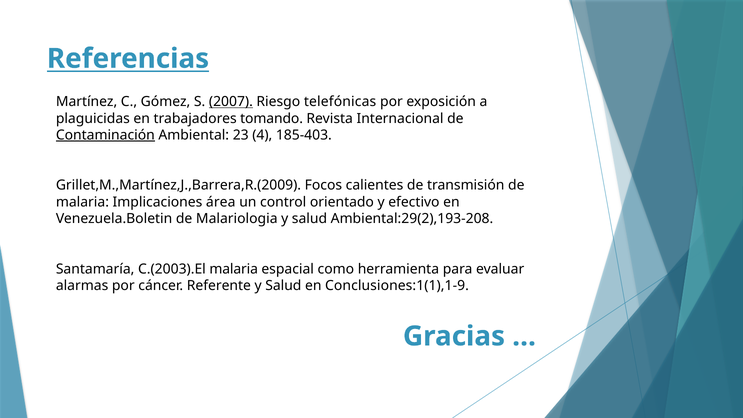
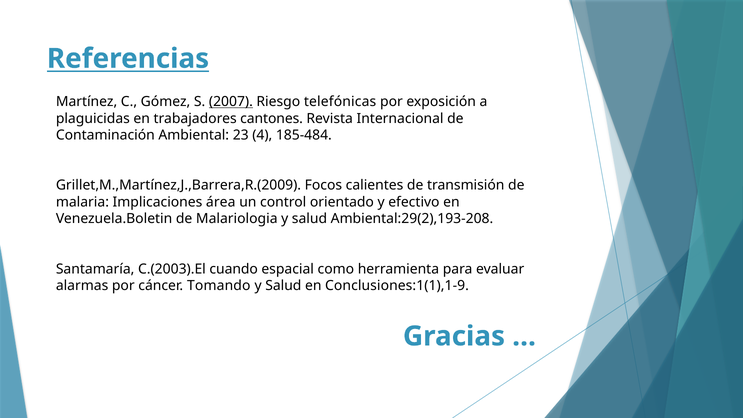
tomando: tomando -> cantones
Contaminación underline: present -> none
185-403: 185-403 -> 185-484
C.(2003).El malaria: malaria -> cuando
Referente: Referente -> Tomando
